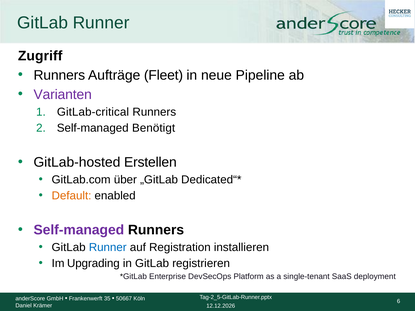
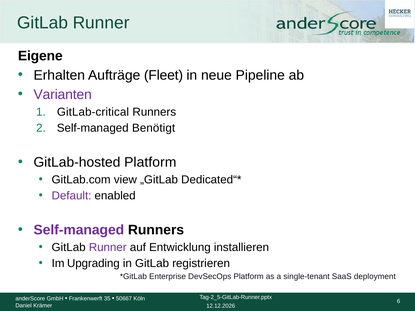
Zugriff: Zugriff -> Eigene
Runners at (59, 75): Runners -> Erhalten
GitLab-hosted Erstellen: Erstellen -> Platform
über: über -> view
Default colour: orange -> purple
Runner at (108, 248) colour: blue -> purple
Registration: Registration -> Entwicklung
